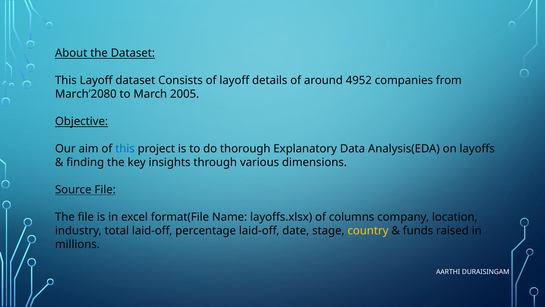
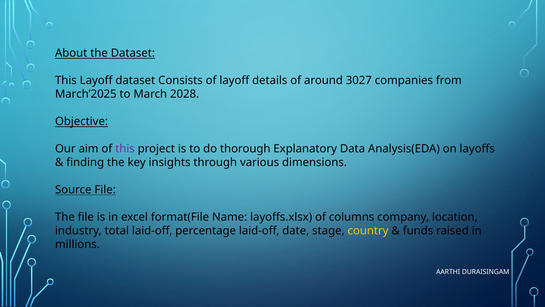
4952: 4952 -> 3027
March’2080: March’2080 -> March’2025
2005: 2005 -> 2028
this at (125, 149) colour: blue -> purple
